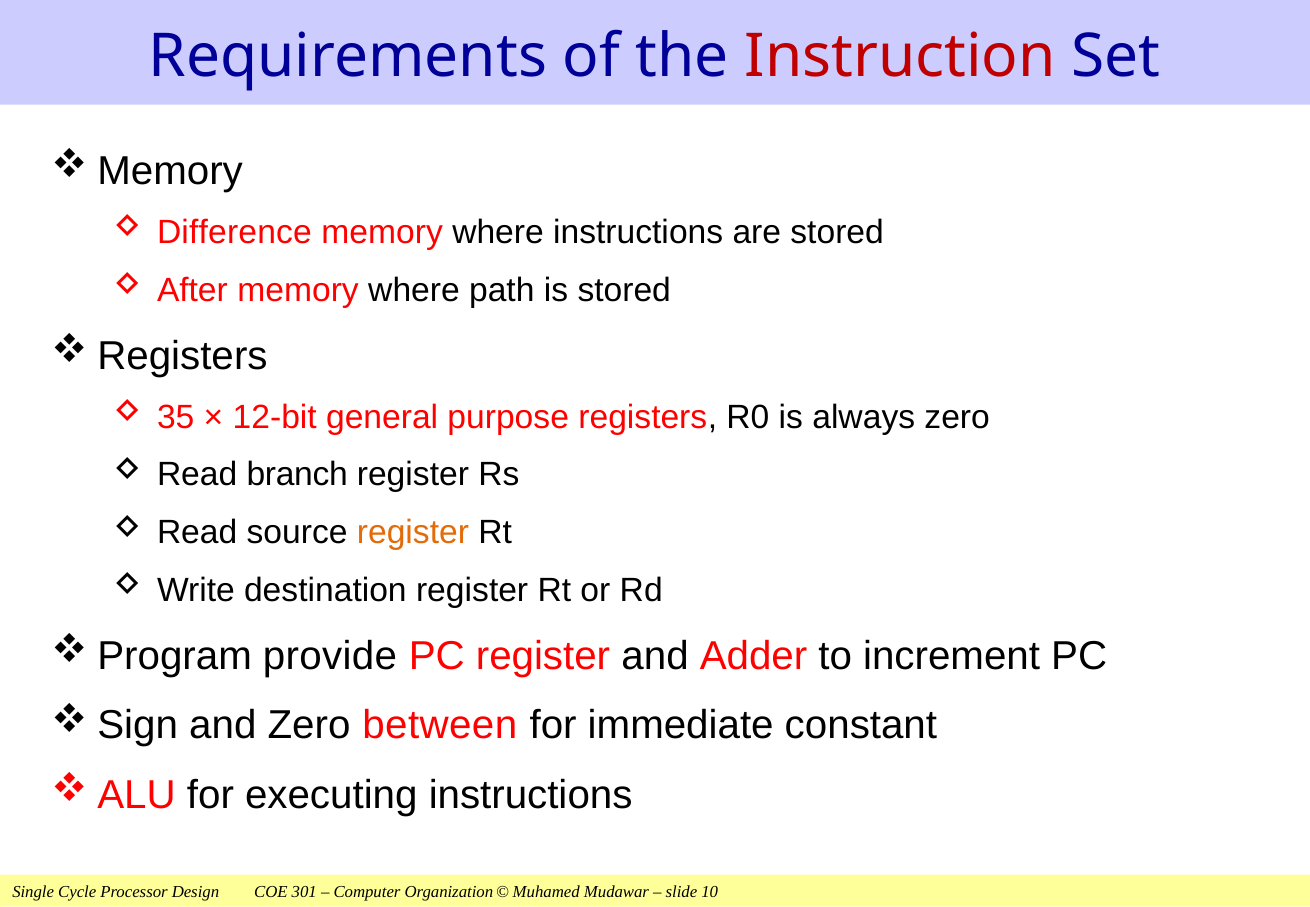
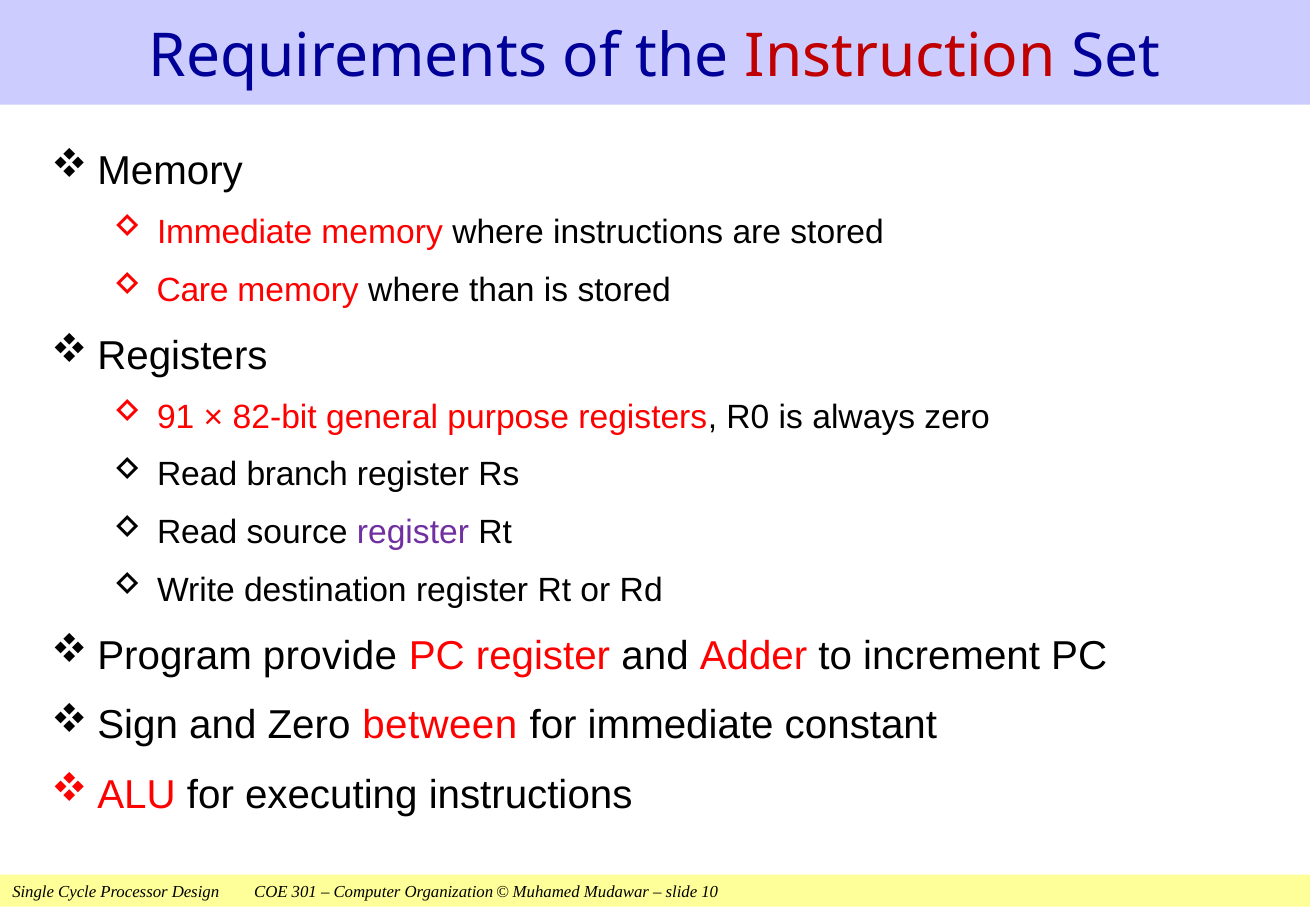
Difference at (234, 232): Difference -> Immediate
After: After -> Care
path: path -> than
35: 35 -> 91
12-bit: 12-bit -> 82-bit
register at (413, 532) colour: orange -> purple
